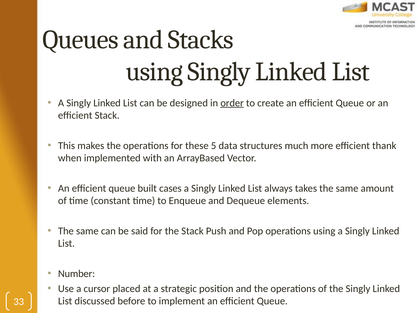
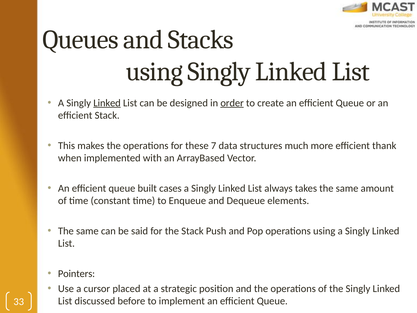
Linked at (107, 103) underline: none -> present
5: 5 -> 7
Number: Number -> Pointers
